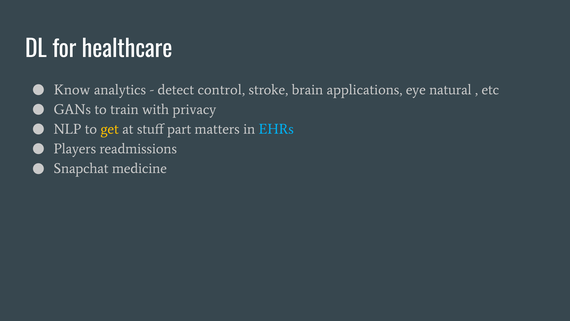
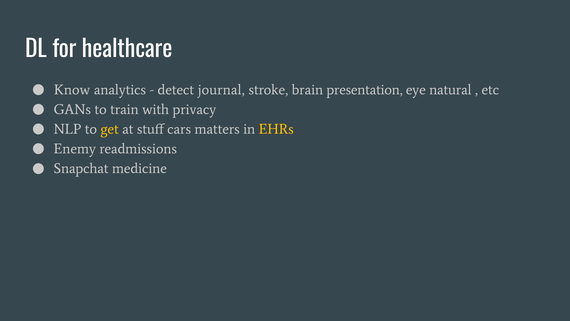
control: control -> journal
applications: applications -> presentation
part: part -> cars
EHRs colour: light blue -> yellow
Players: Players -> Enemy
